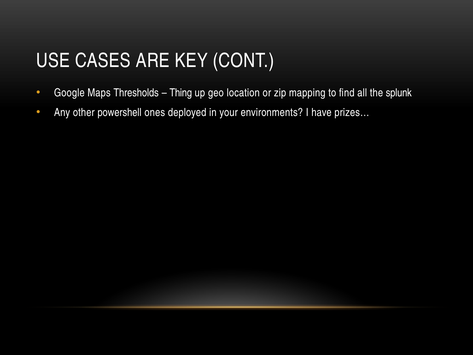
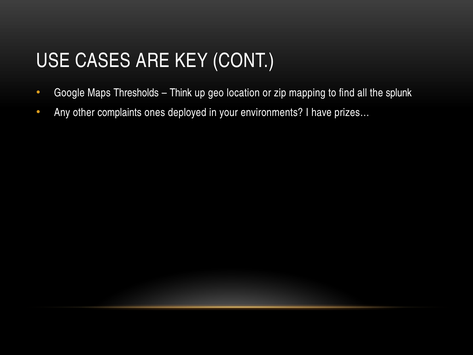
Thing: Thing -> Think
powershell: powershell -> complaints
